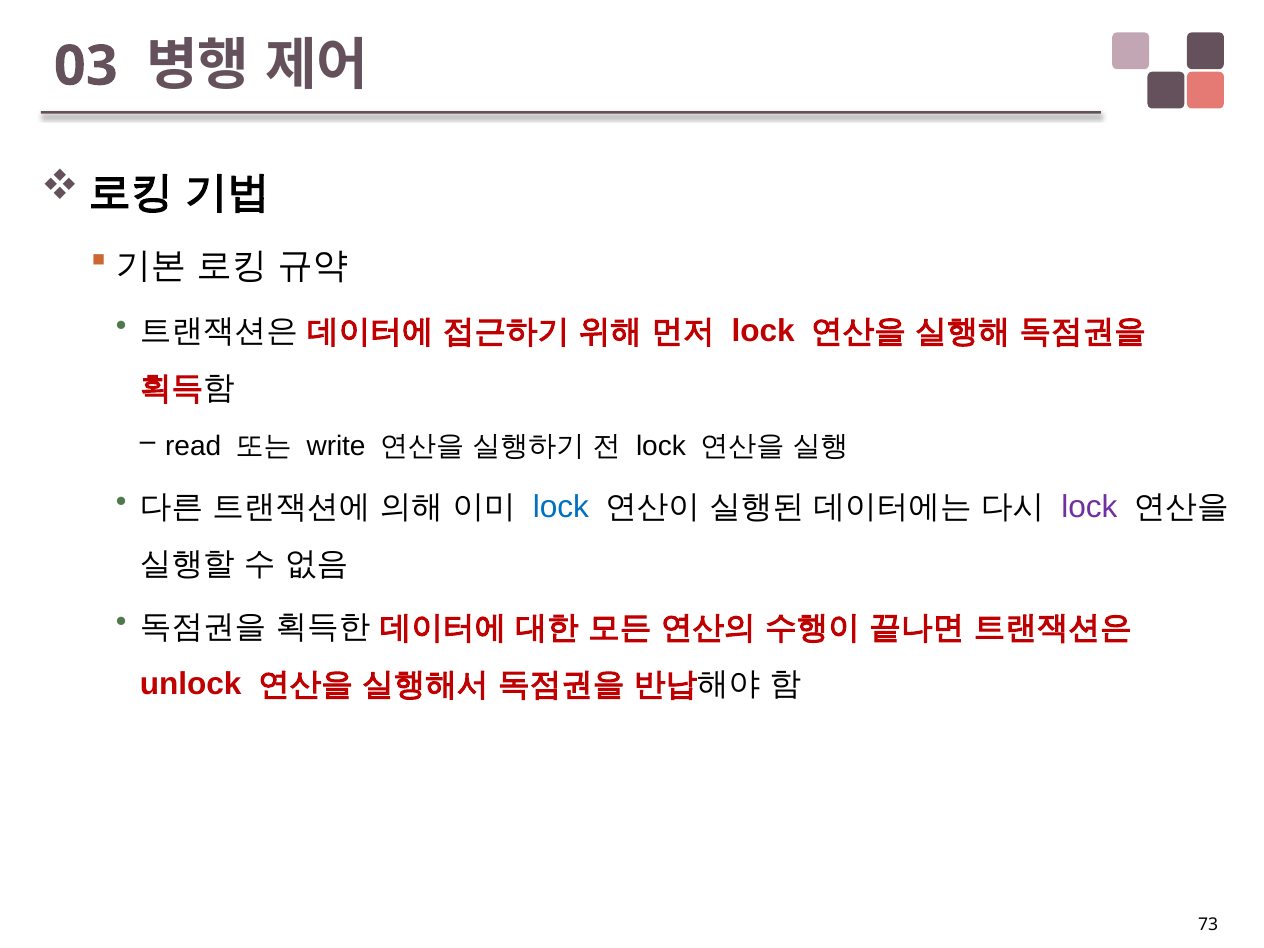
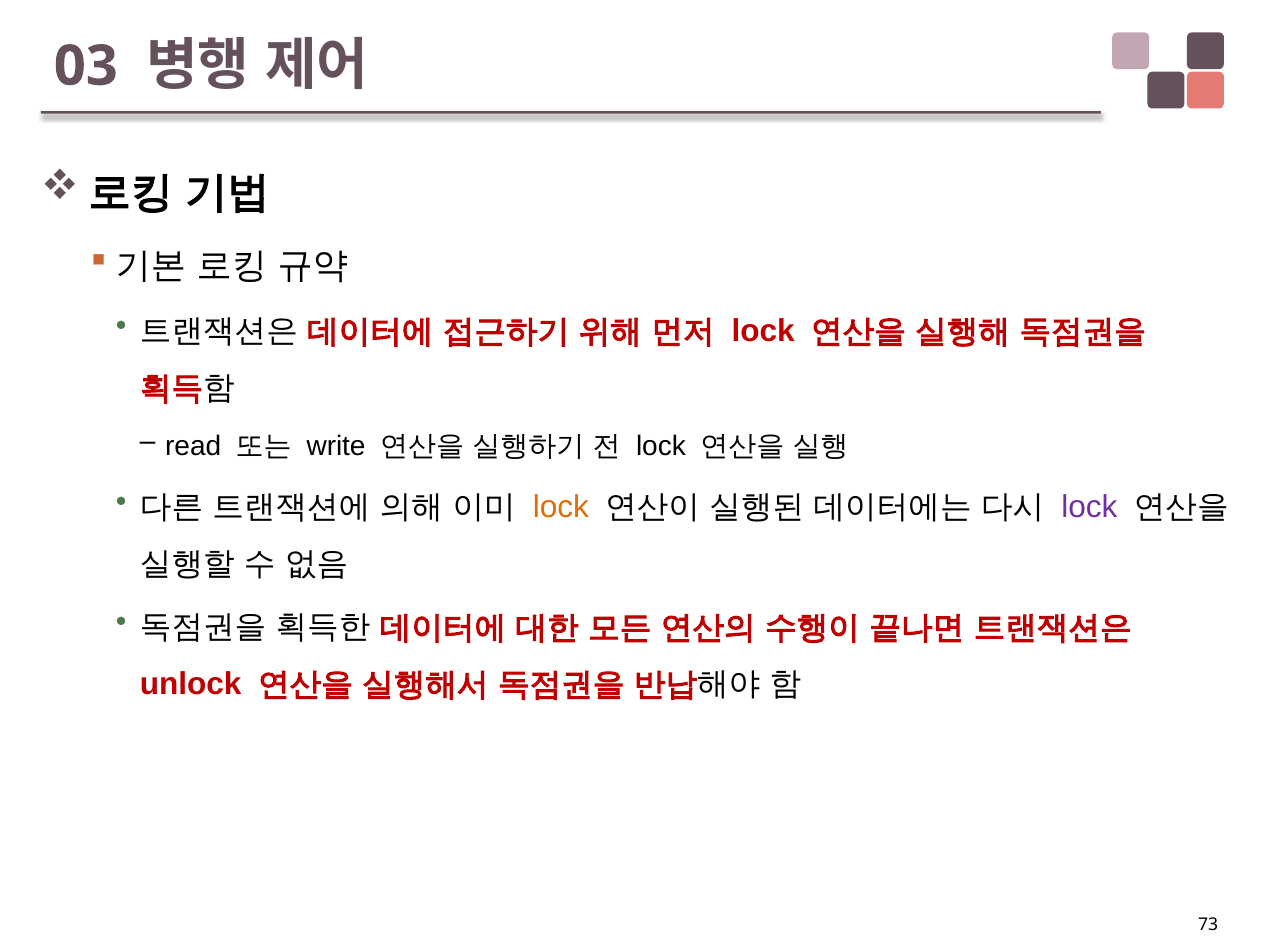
lock at (561, 507) colour: blue -> orange
